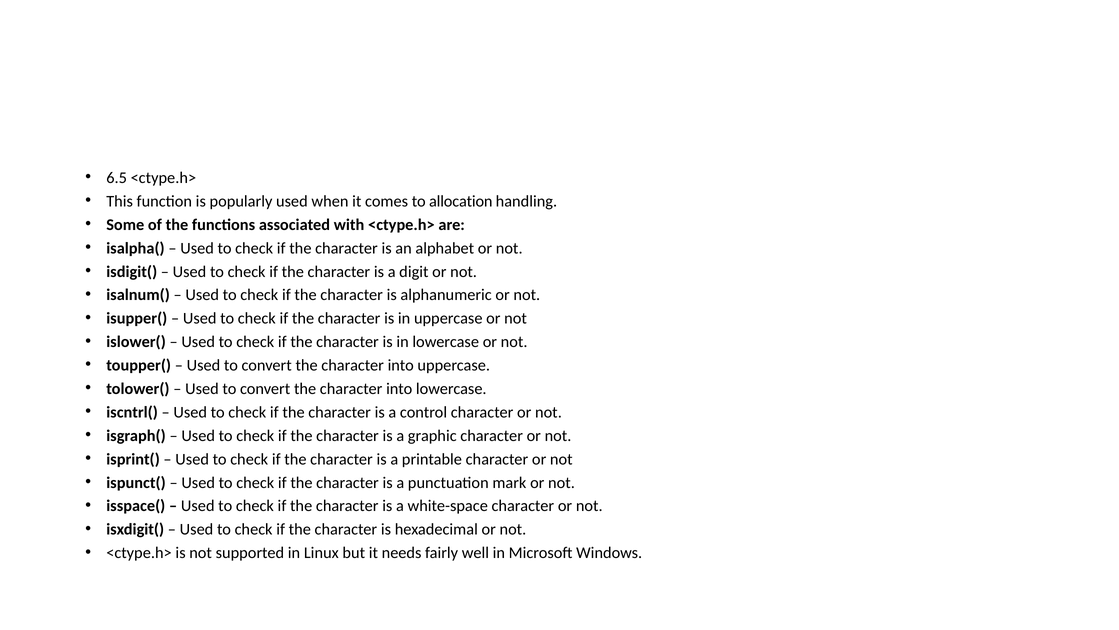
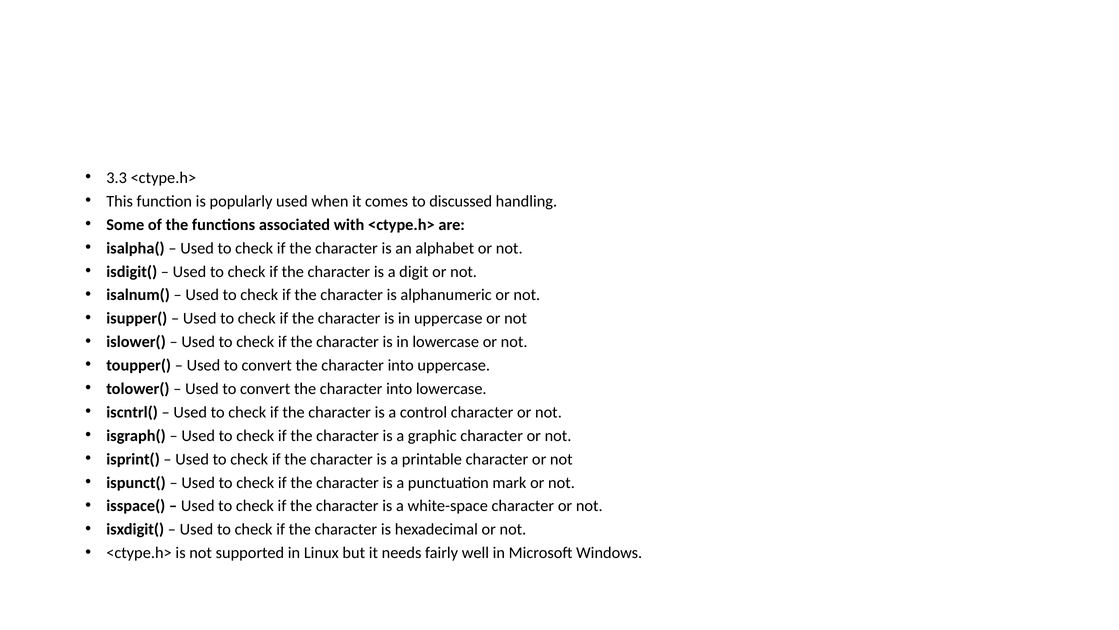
6.5: 6.5 -> 3.3
allocation: allocation -> discussed
